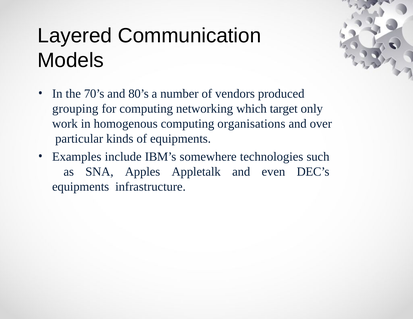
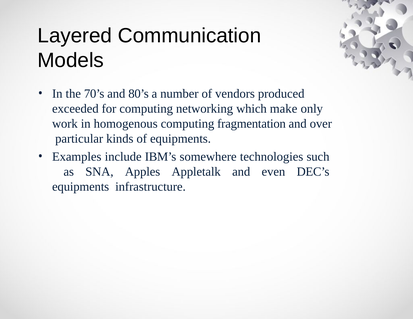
grouping: grouping -> exceeded
target: target -> make
organisations: organisations -> fragmentation
